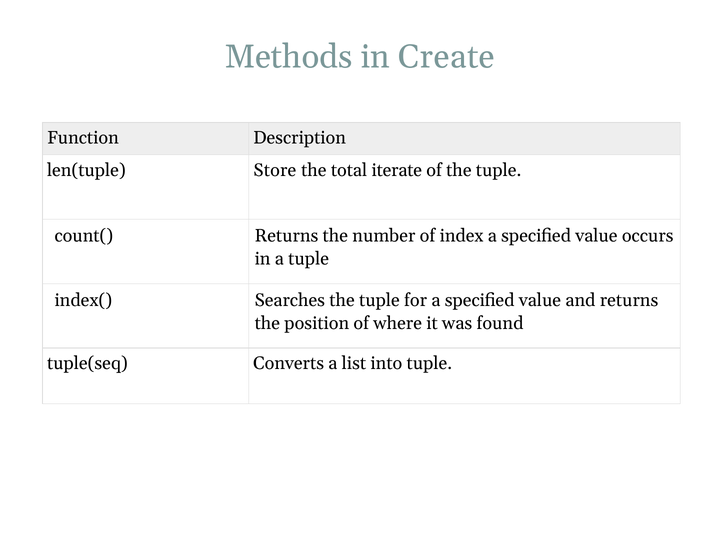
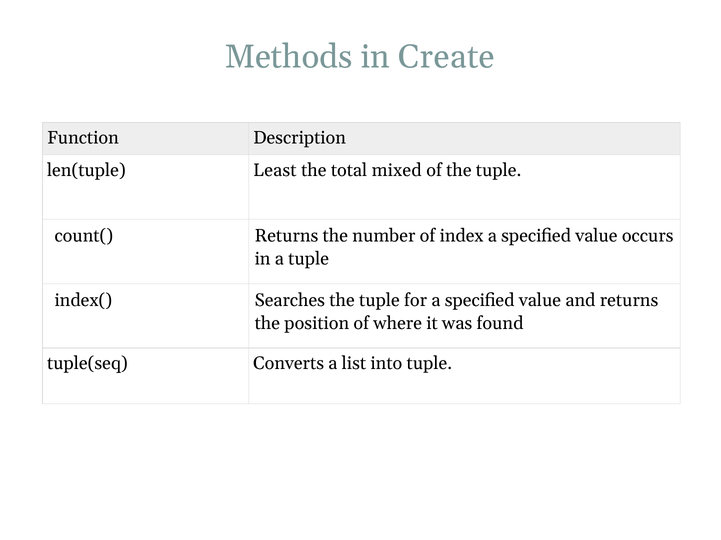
Store: Store -> Least
iterate: iterate -> mixed
